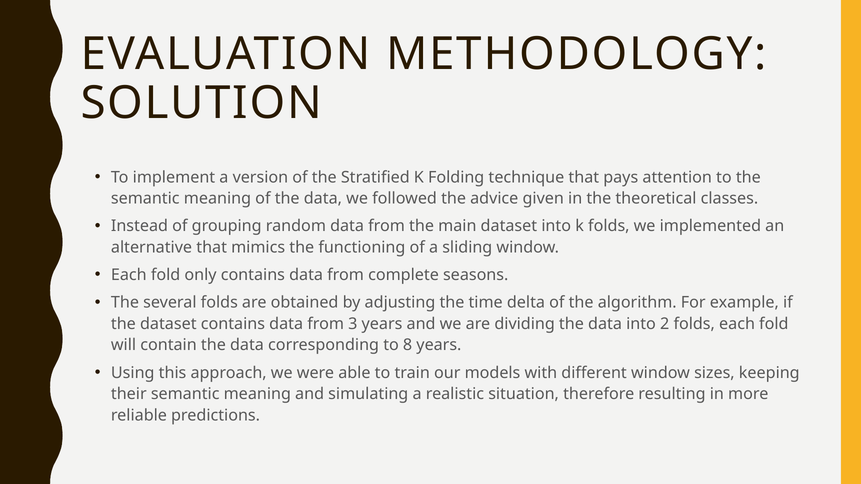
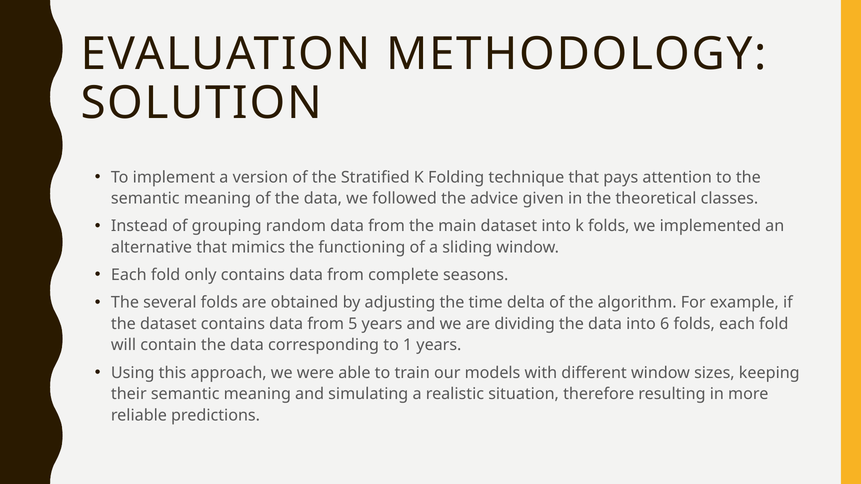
3: 3 -> 5
2: 2 -> 6
8: 8 -> 1
